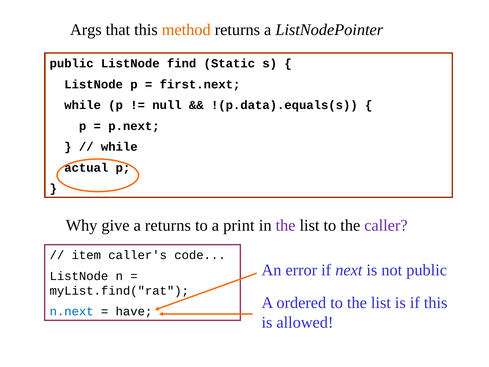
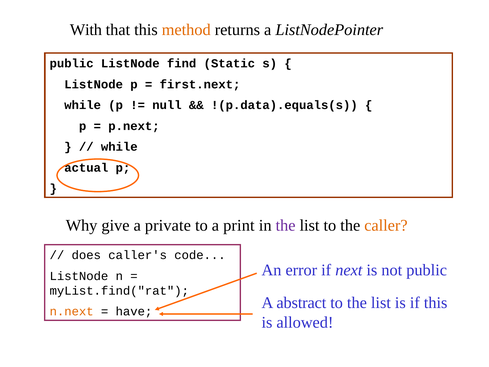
Args: Args -> With
a returns: returns -> private
caller colour: purple -> orange
item: item -> does
ordered: ordered -> abstract
n.next colour: blue -> orange
